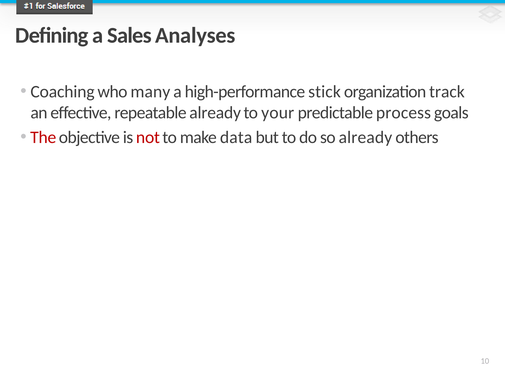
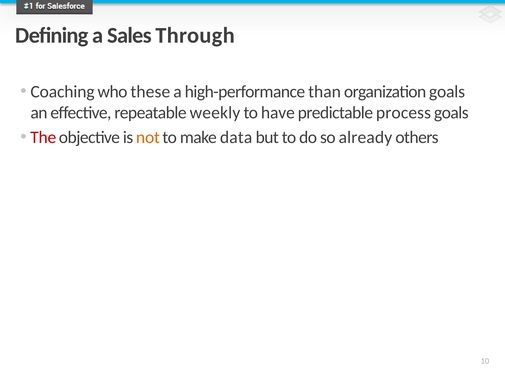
Analyses: Analyses -> Through
many: many -> these
stick: stick -> than
organization track: track -> goals
repeatable already: already -> weekly
your: your -> have
not colour: red -> orange
